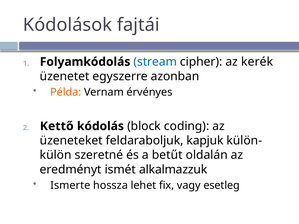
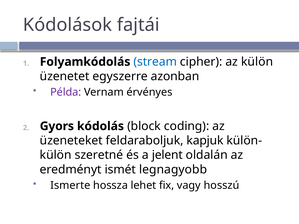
az kerék: kerék -> külön
Példa colour: orange -> purple
Kettő: Kettő -> Gyors
betűt: betűt -> jelent
alkalmazzuk: alkalmazzuk -> legnagyobb
esetleg: esetleg -> hosszú
